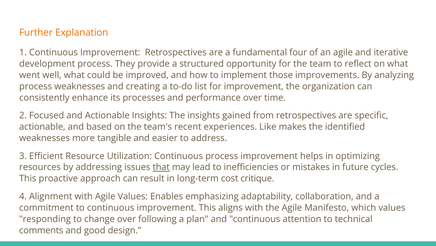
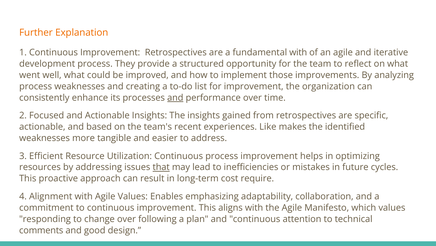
fundamental four: four -> with
and at (175, 97) underline: none -> present
critique: critique -> require
